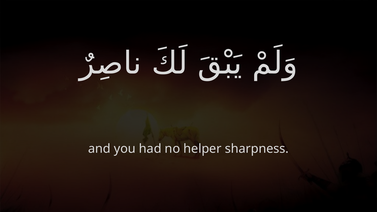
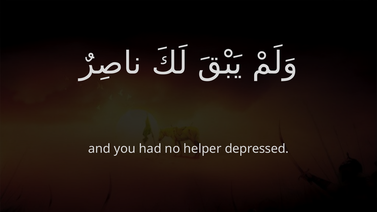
sharpness: sharpness -> depressed
